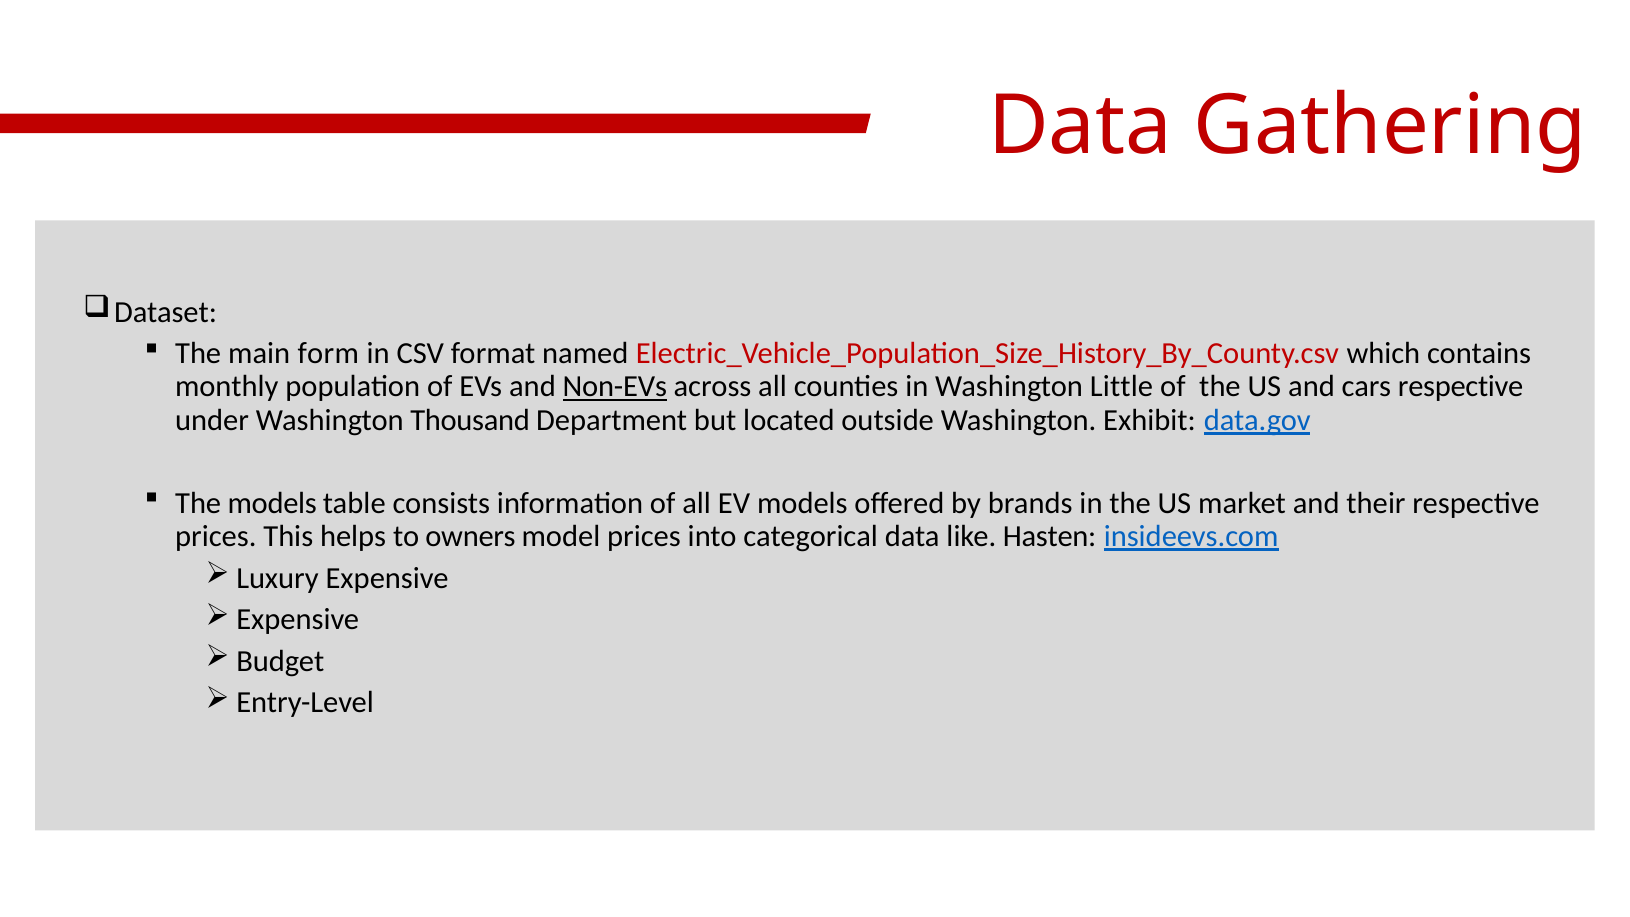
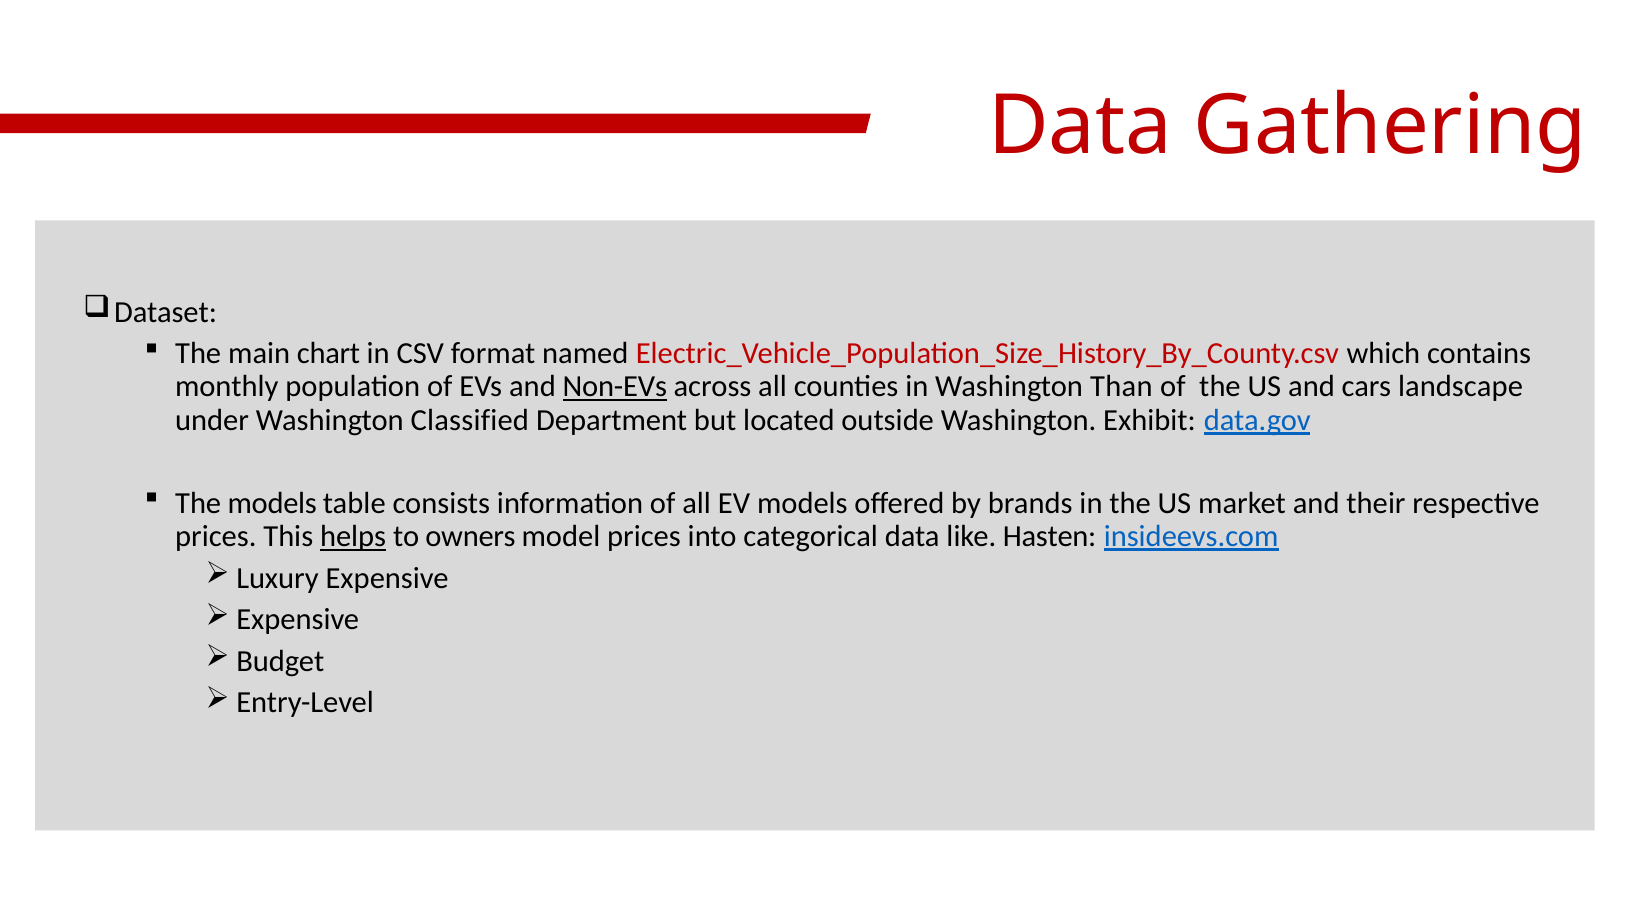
form: form -> chart
Little: Little -> Than
cars respective: respective -> landscape
Thousand: Thousand -> Classified
helps underline: none -> present
